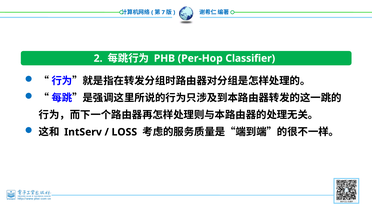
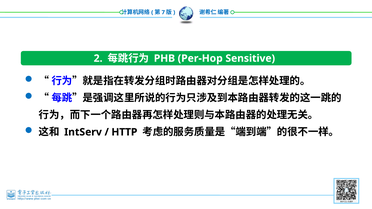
Classifier: Classifier -> Sensitive
LOSS: LOSS -> HTTP
